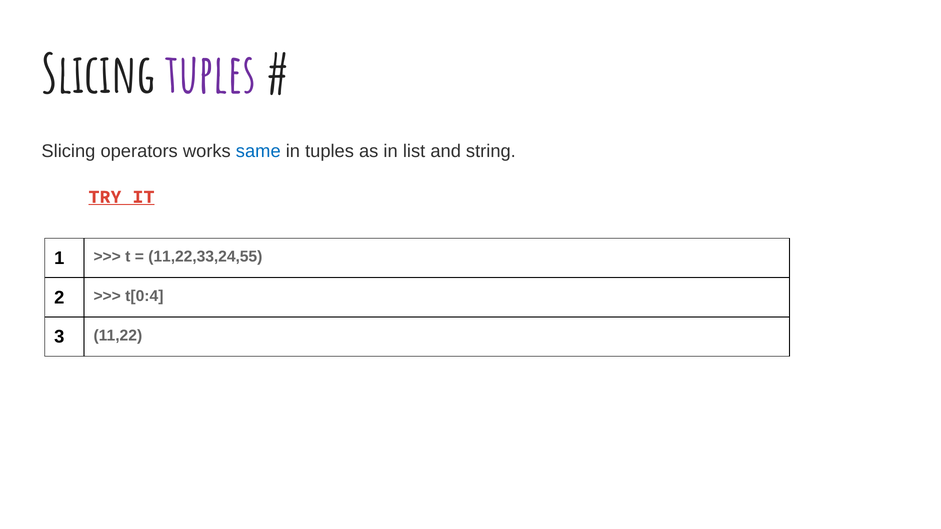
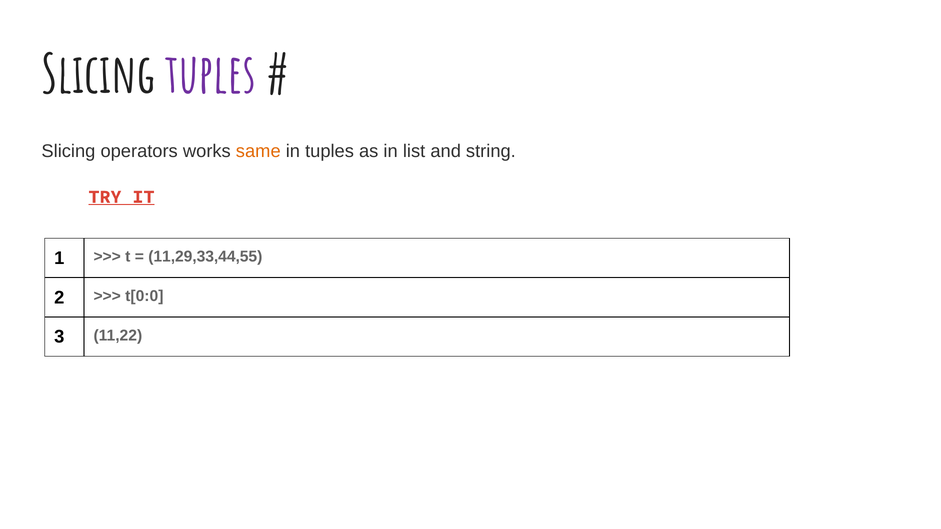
same colour: blue -> orange
11,22,33,24,55: 11,22,33,24,55 -> 11,29,33,44,55
t[0:4: t[0:4 -> t[0:0
